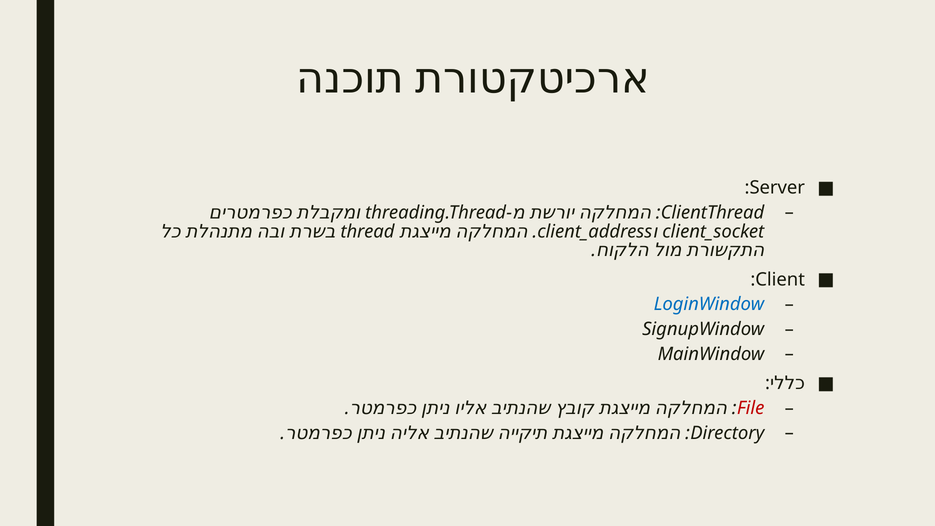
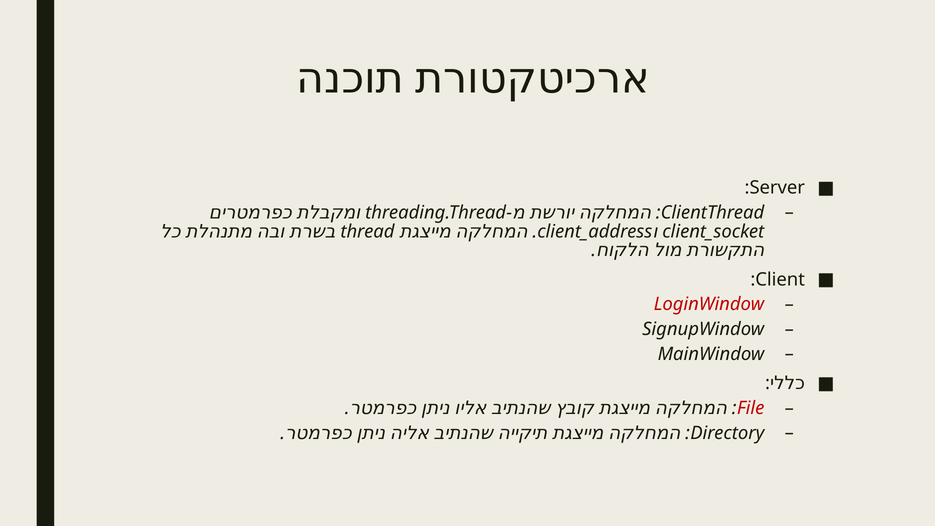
LoginWindow colour: blue -> red
